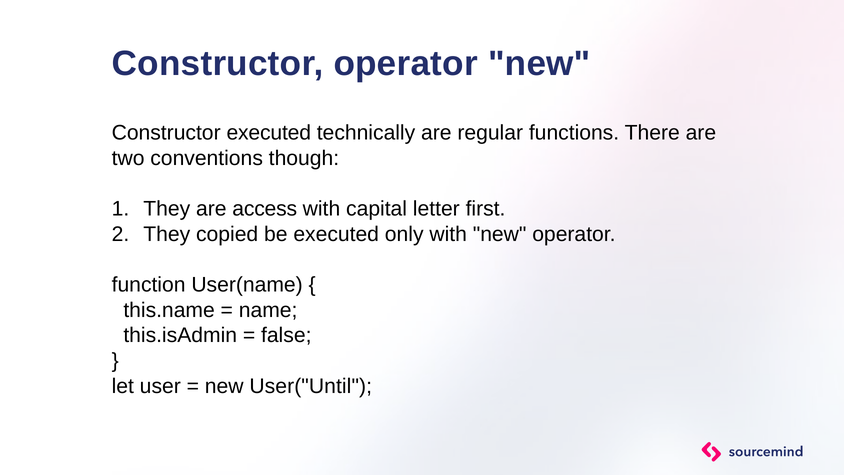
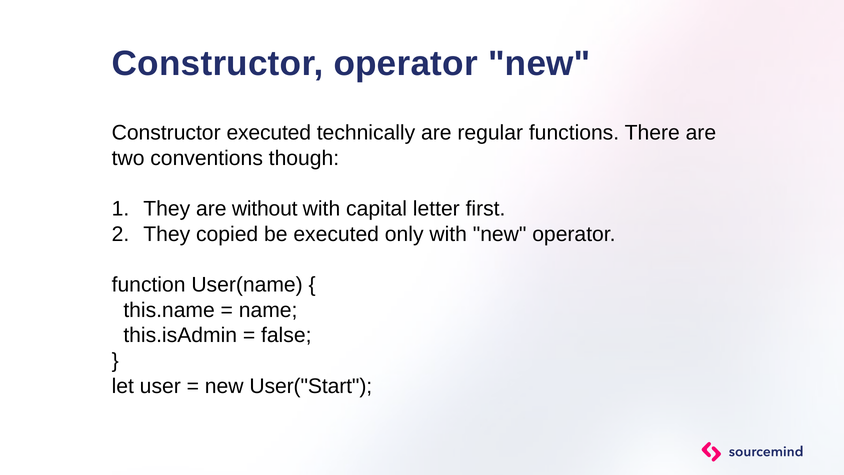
access: access -> without
User("Until: User("Until -> User("Start
